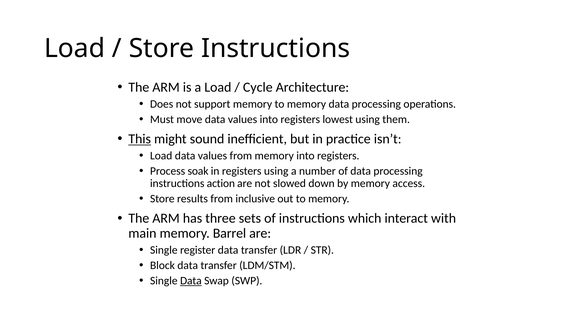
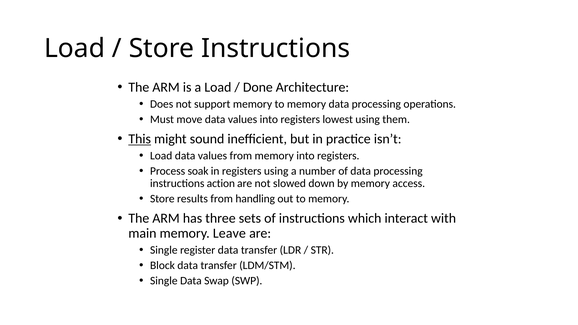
Cycle: Cycle -> Done
inclusive: inclusive -> handling
Barrel: Barrel -> Leave
Data at (191, 281) underline: present -> none
